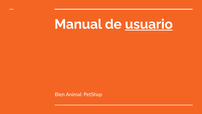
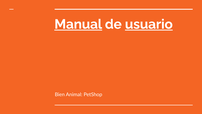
Manual underline: none -> present
